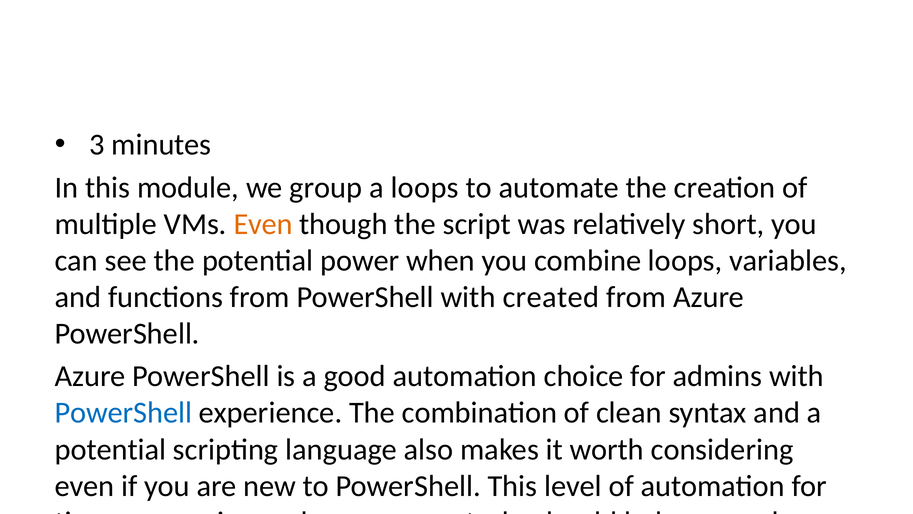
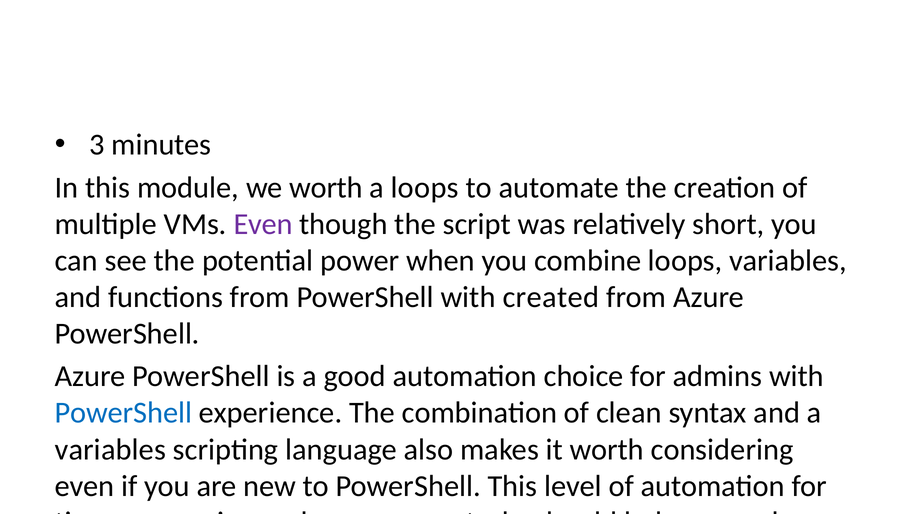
we group: group -> worth
Even at (263, 224) colour: orange -> purple
potential at (110, 449): potential -> variables
